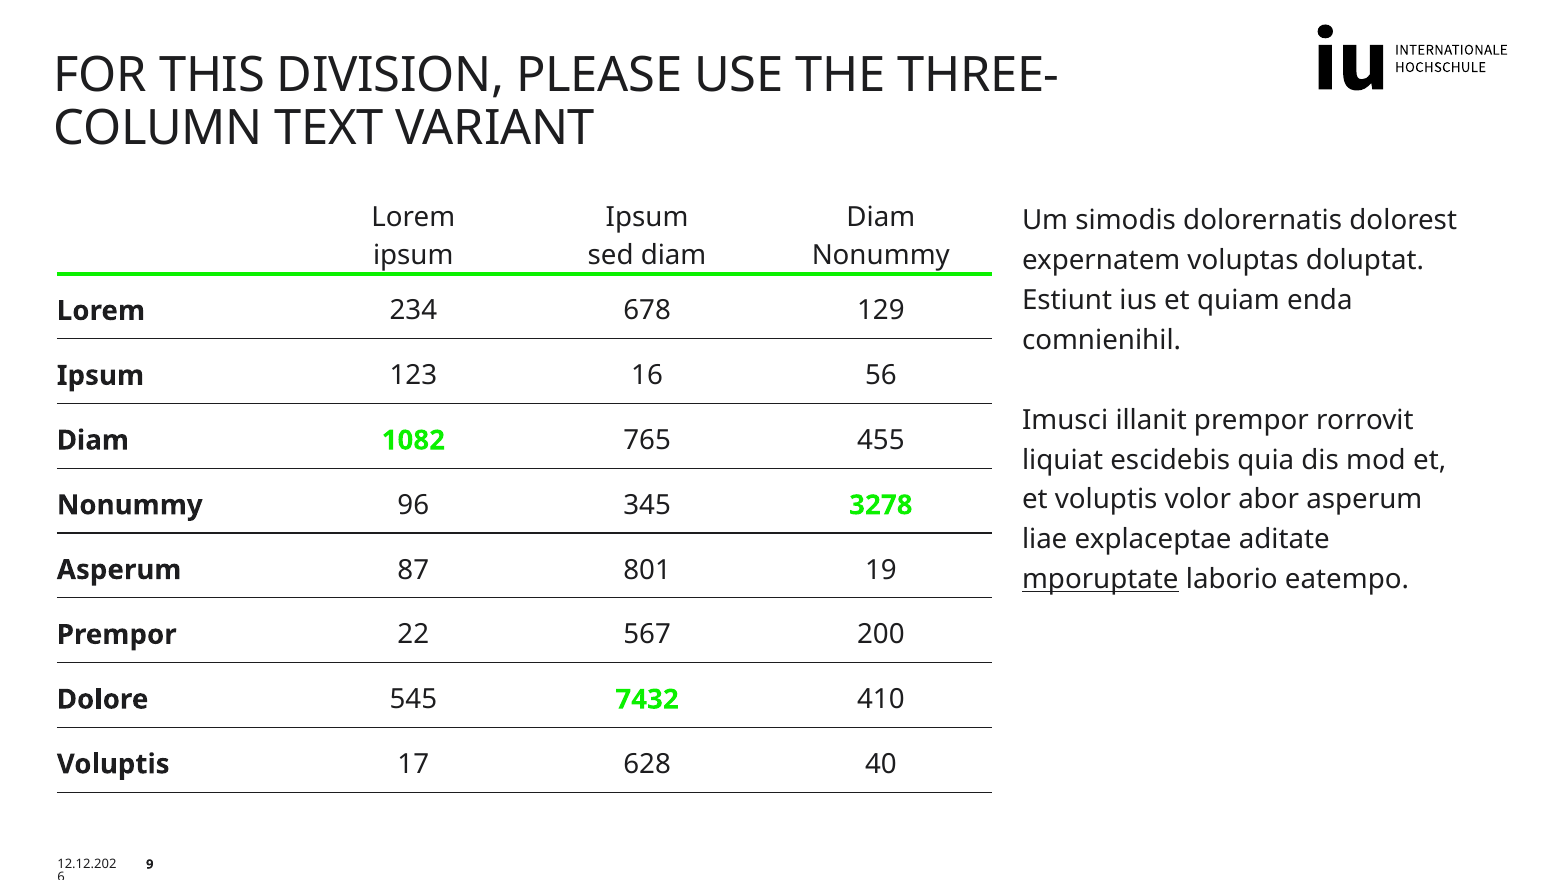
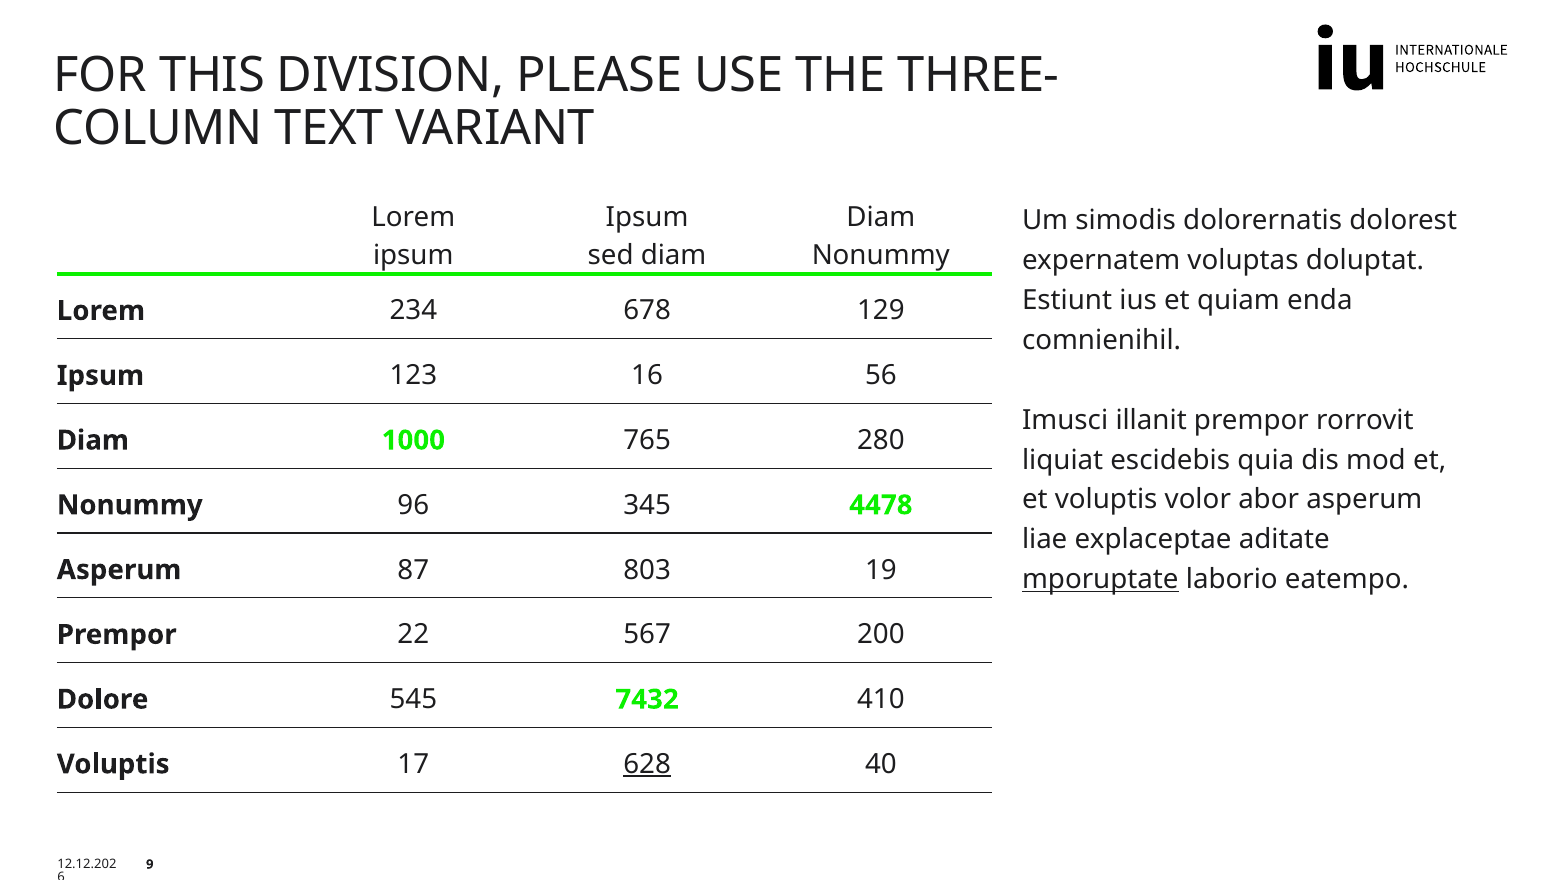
1082: 1082 -> 1000
455: 455 -> 280
3278: 3278 -> 4478
801: 801 -> 803
628 underline: none -> present
